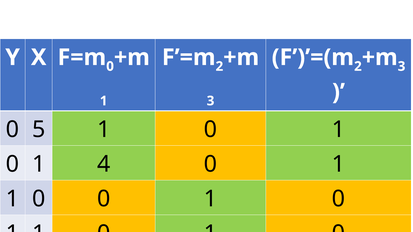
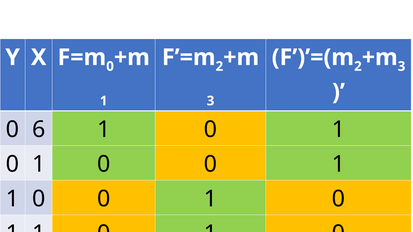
5: 5 -> 6
4 at (104, 164): 4 -> 0
